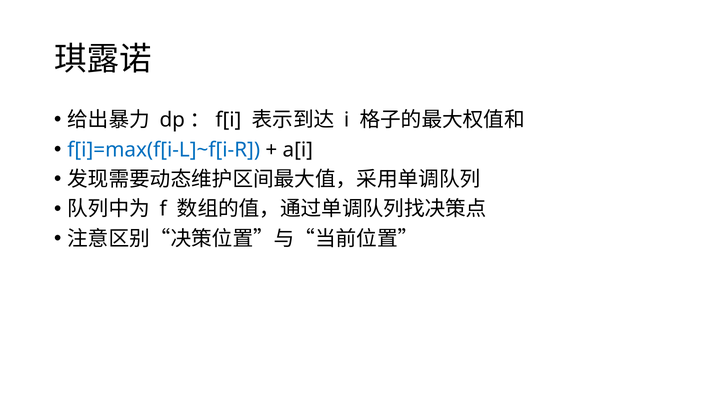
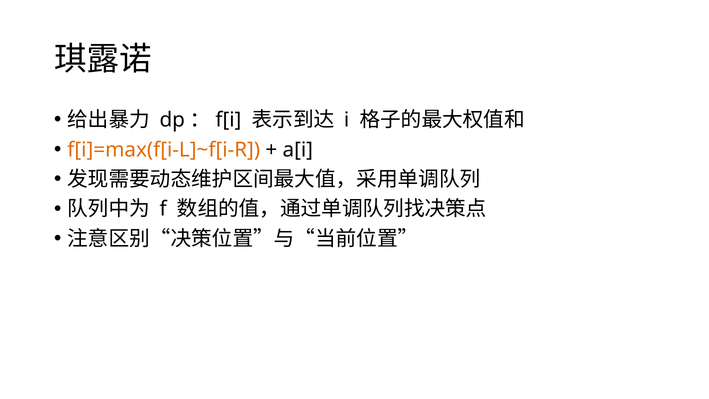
f[i]=max(f[i-L]~f[i-R colour: blue -> orange
